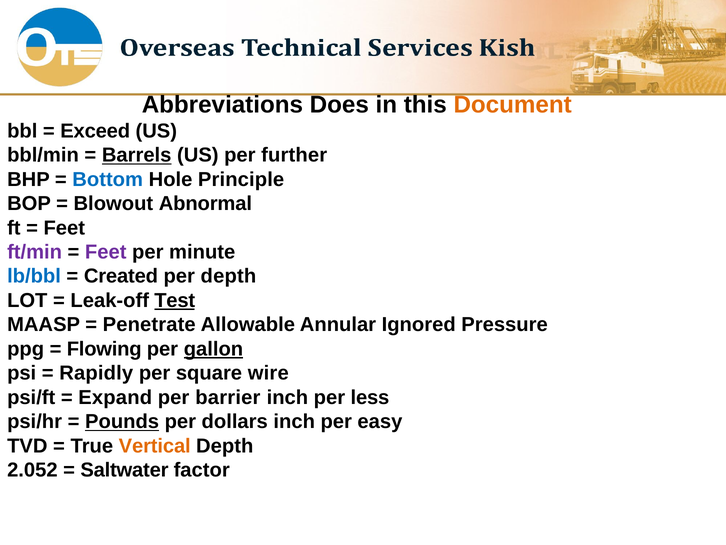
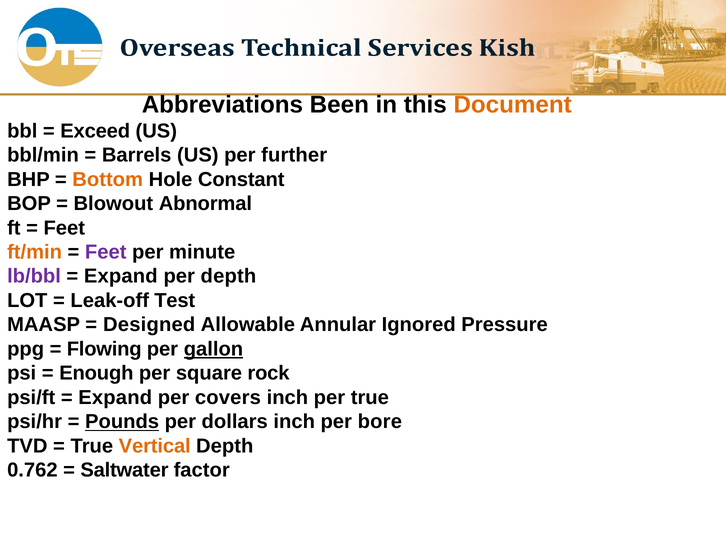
Does: Does -> Been
Barrels underline: present -> none
Bottom colour: blue -> orange
Principle: Principle -> Constant
ft/min colour: purple -> orange
lb/bbl colour: blue -> purple
Created at (121, 276): Created -> Expand
Test underline: present -> none
Penetrate: Penetrate -> Designed
Rapidly: Rapidly -> Enough
wire: wire -> rock
barrier: barrier -> covers
per less: less -> true
easy: easy -> bore
2.052: 2.052 -> 0.762
